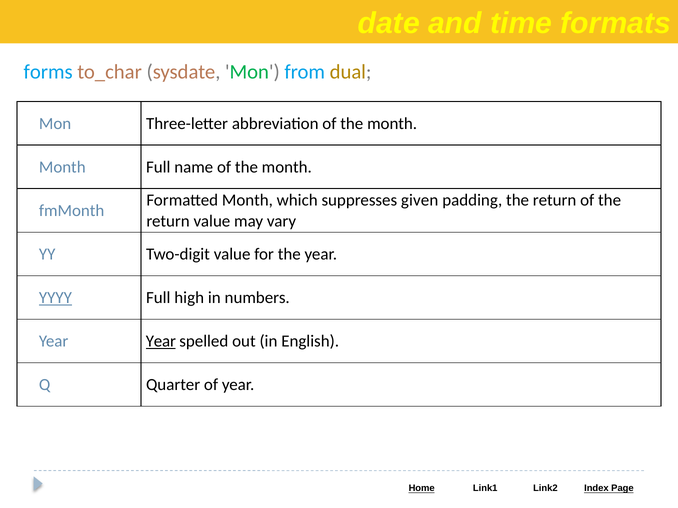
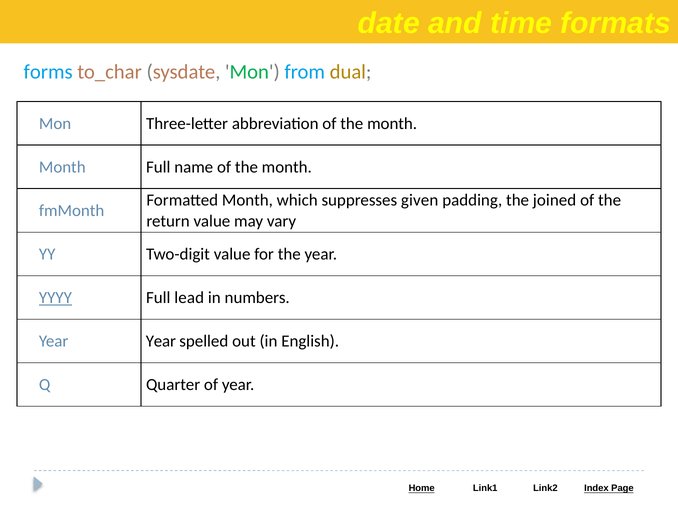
padding the return: return -> joined
high: high -> lead
Year at (161, 341) underline: present -> none
